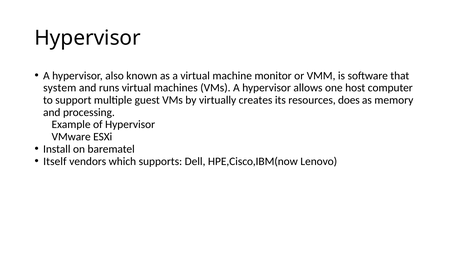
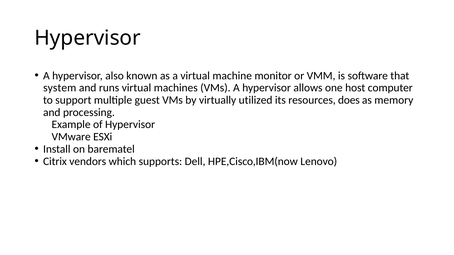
creates: creates -> utilized
Itself: Itself -> Citrix
